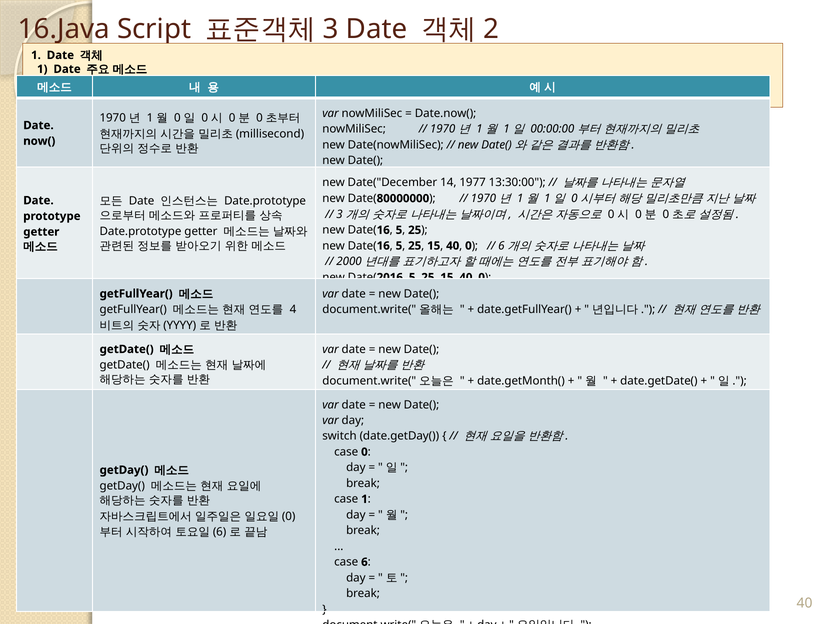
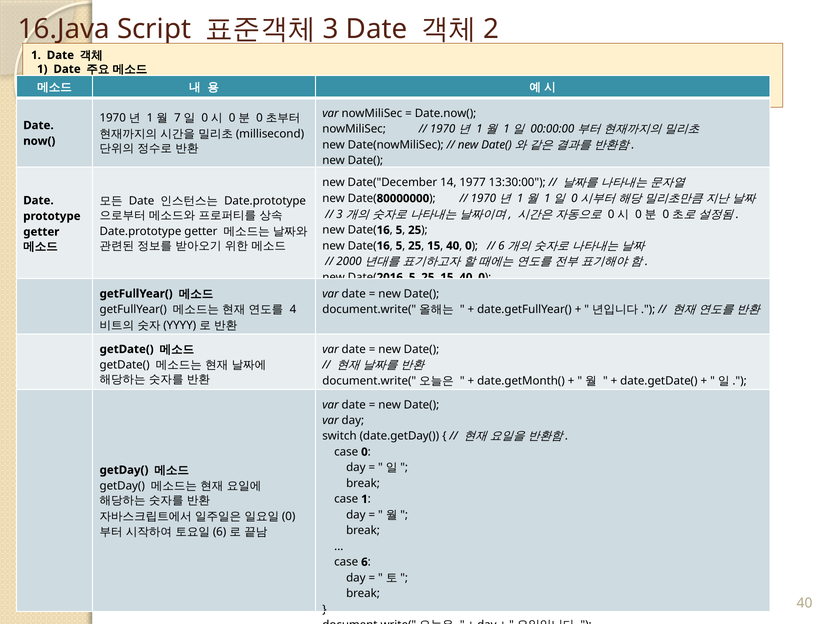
0 at (177, 118): 0 -> 7
